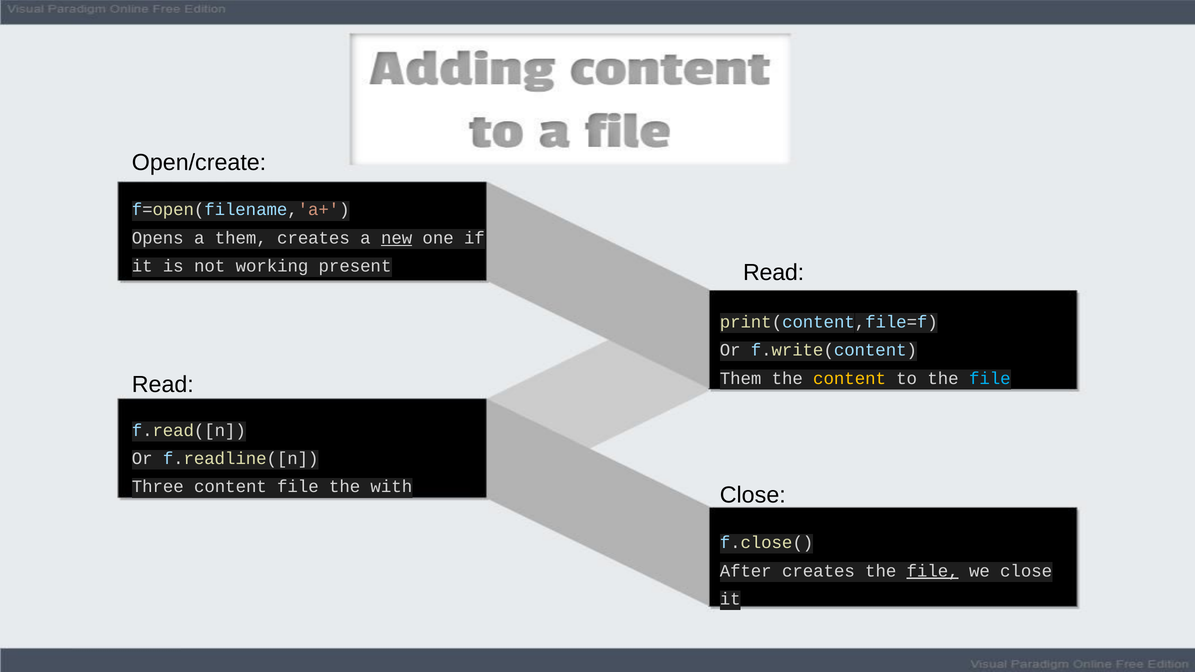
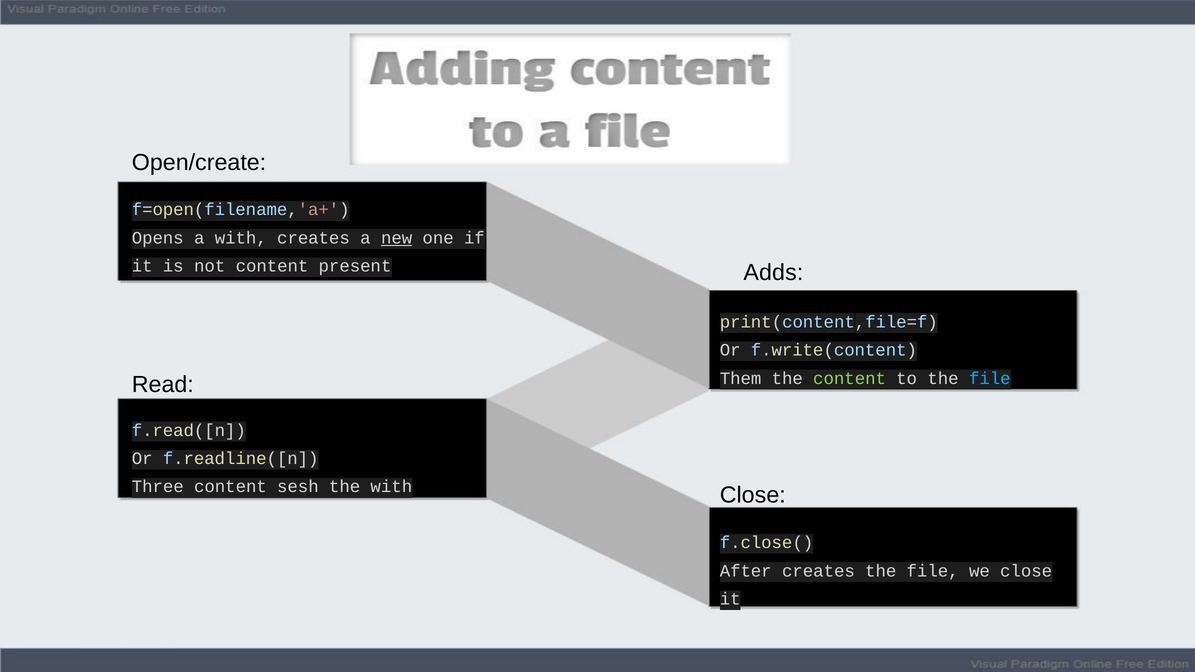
a them: them -> with
not working: working -> content
Read at (774, 273): Read -> Adds
content at (850, 378) colour: yellow -> light green
content file: file -> sesh
file at (933, 571) underline: present -> none
